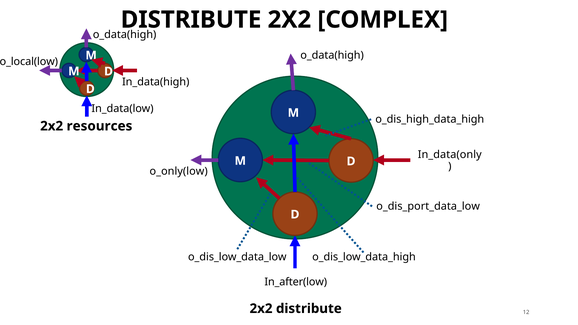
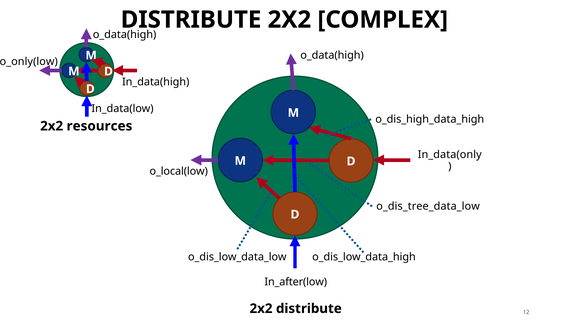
o_local(low: o_local(low -> o_only(low
o_only(low: o_only(low -> o_local(low
o_dis_port_data_low: o_dis_port_data_low -> o_dis_tree_data_low
